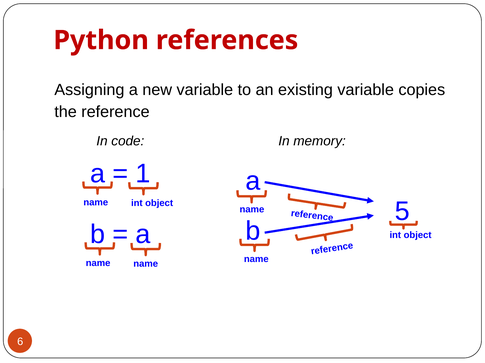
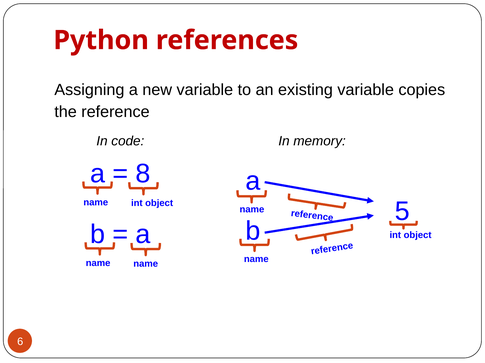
1: 1 -> 8
